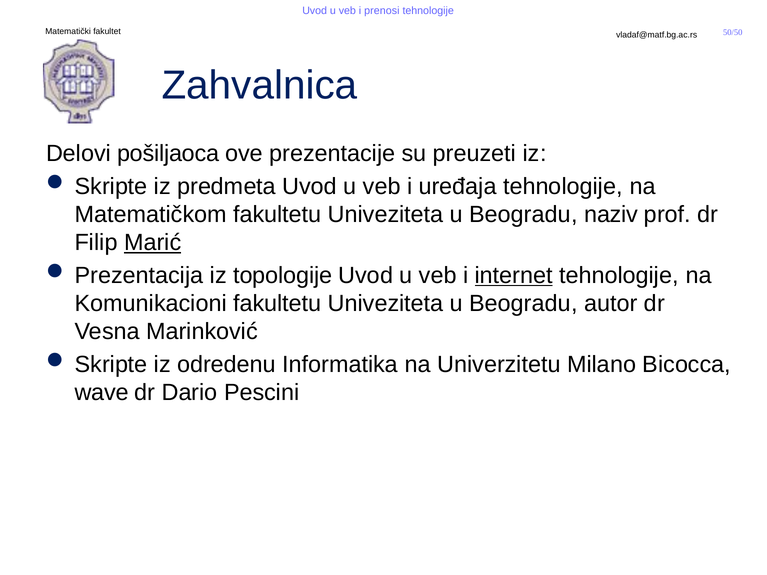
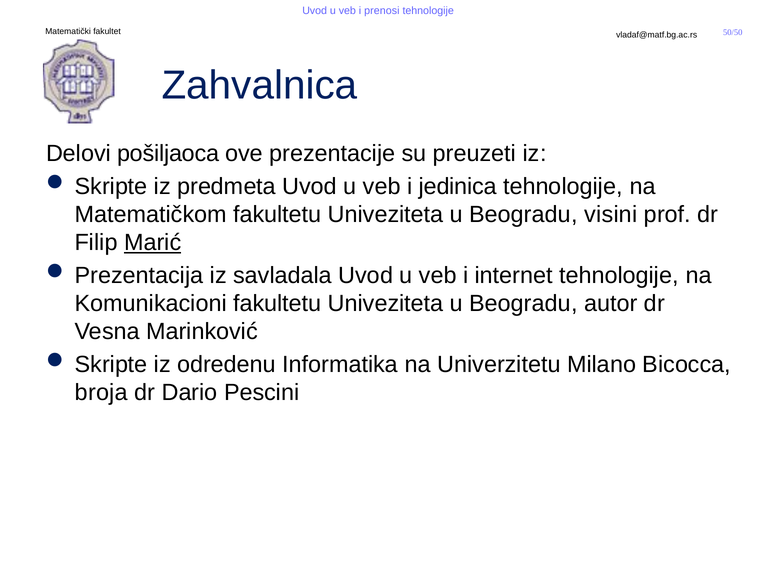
uređaja: uređaja -> jedinica
naziv: naziv -> visini
topologije: topologije -> savladala
internet underline: present -> none
wave: wave -> broja
